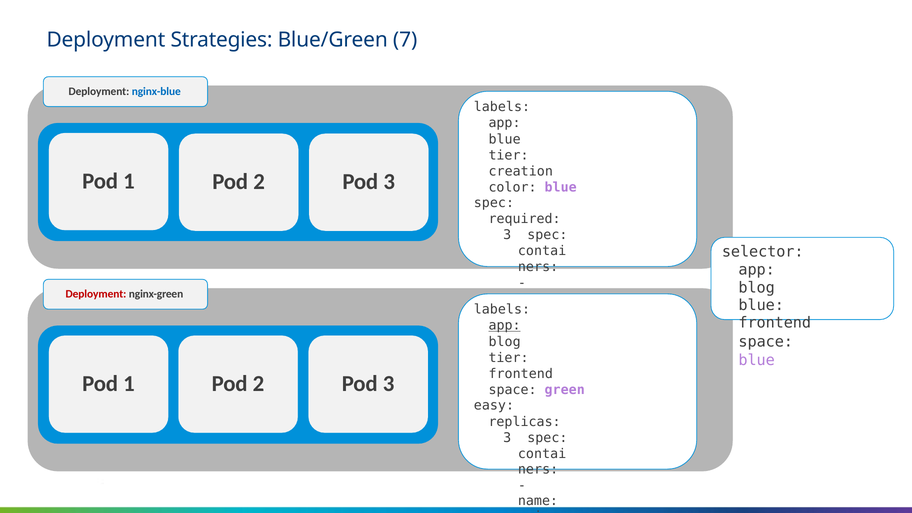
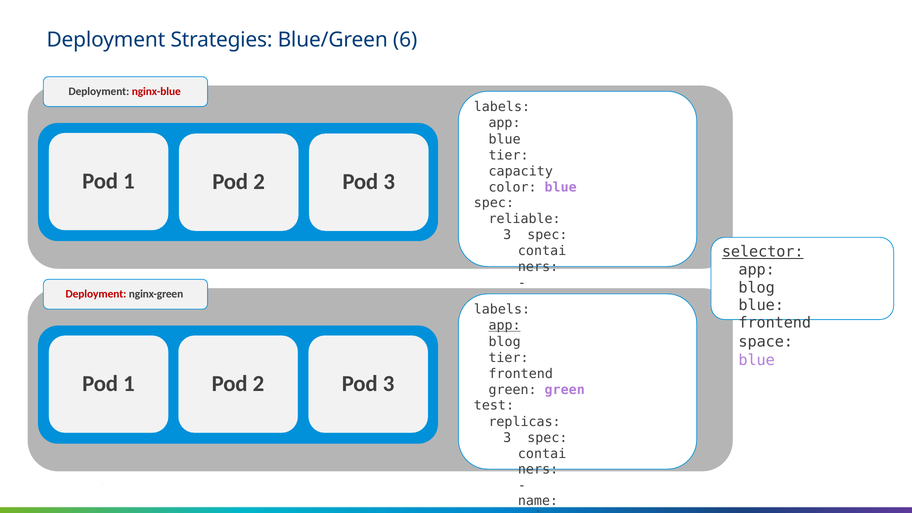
7: 7 -> 6
nginx-blue colour: blue -> red
creation: creation -> capacity
required: required -> reliable
selector underline: none -> present
space at (513, 390): space -> green
easy: easy -> test
